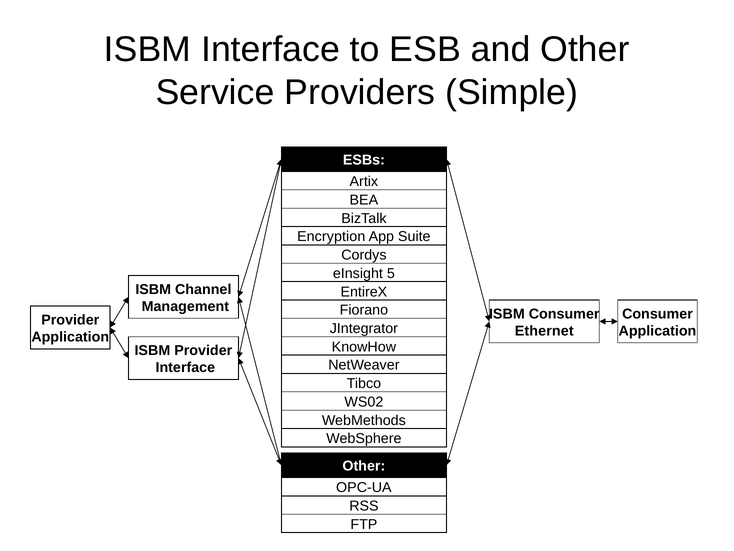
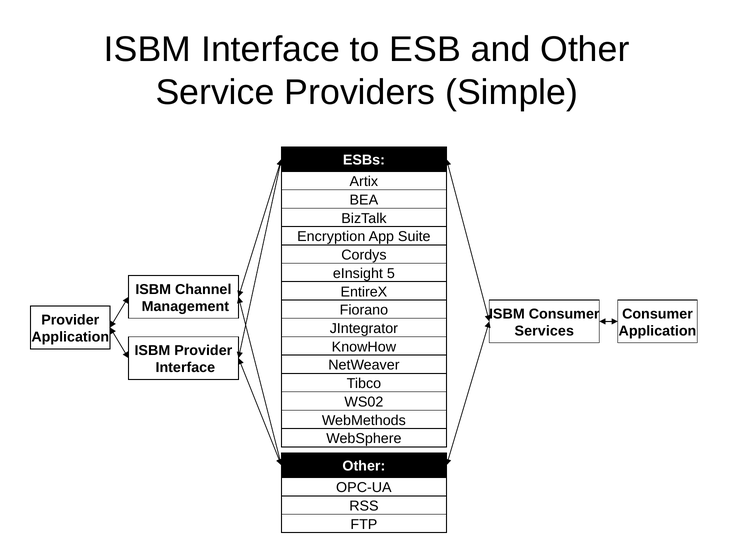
Ethernet: Ethernet -> Services
